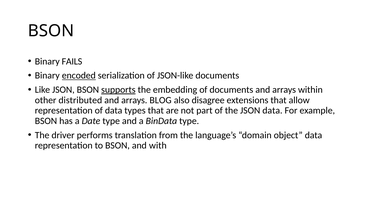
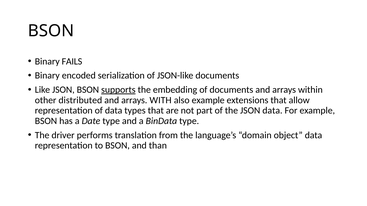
encoded underline: present -> none
BLOG: BLOG -> WITH
also disagree: disagree -> example
with: with -> than
